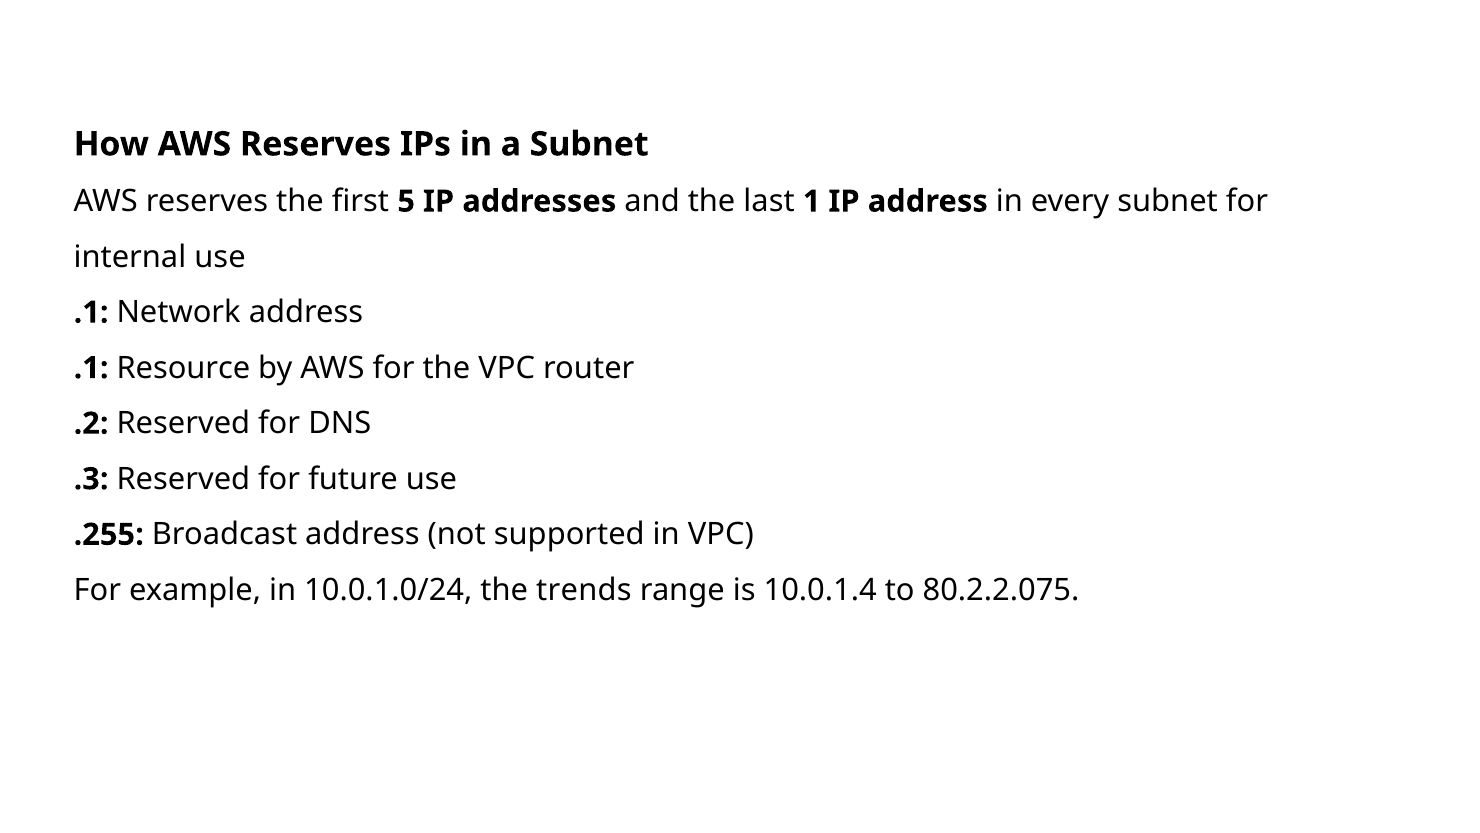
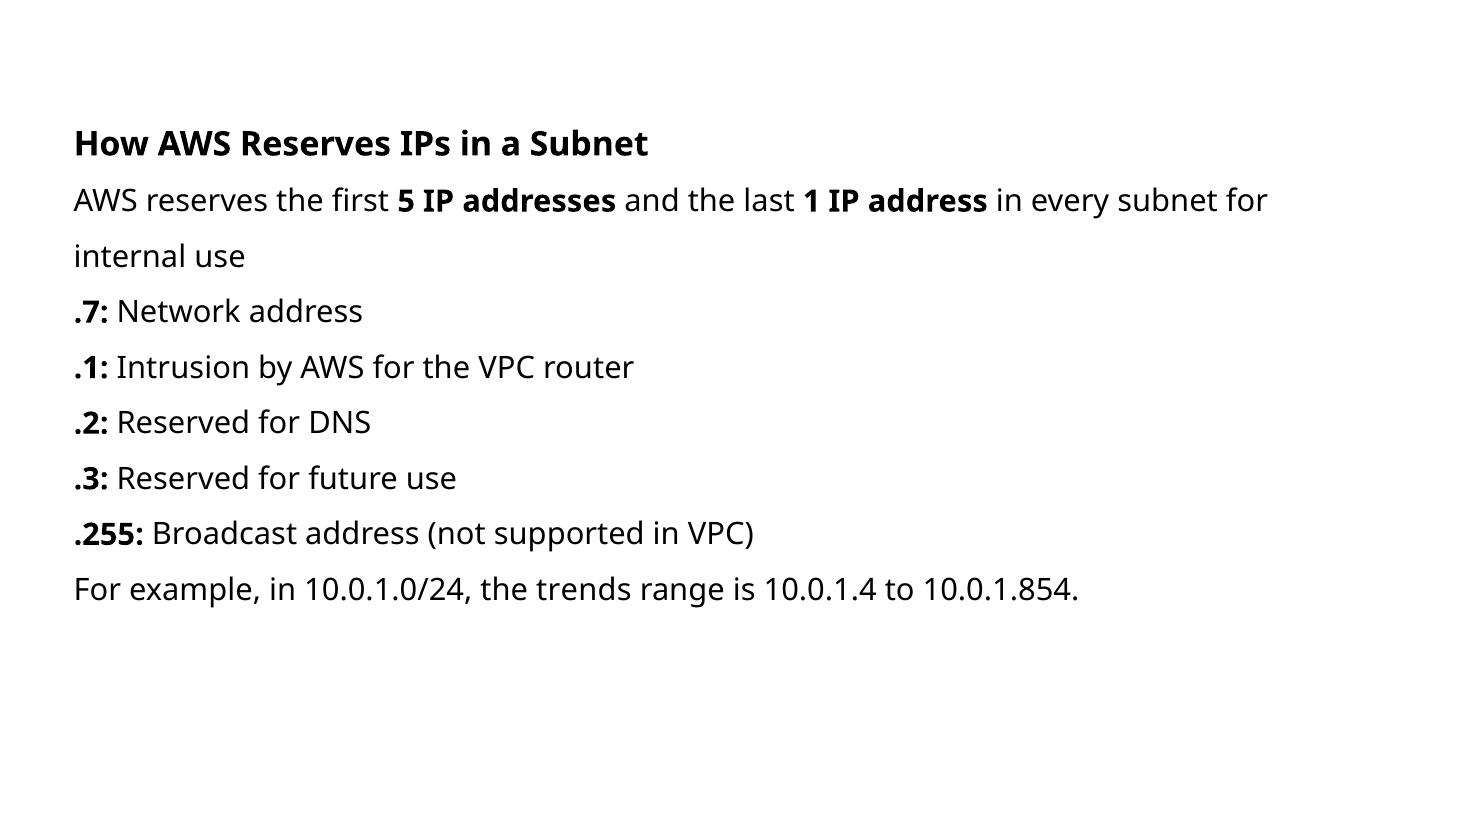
.1 at (91, 312): .1 -> .7
Resource: Resource -> Intrusion
80.2.2.075: 80.2.2.075 -> 10.0.1.854
